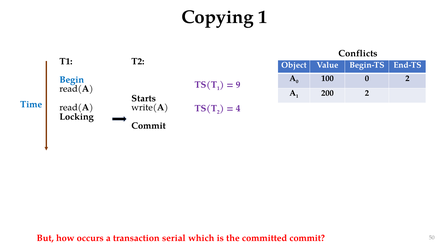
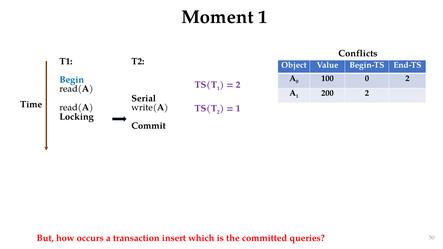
Copying: Copying -> Moment
9 at (238, 85): 9 -> 2
Starts: Starts -> Serial
Time colour: blue -> black
4 at (238, 108): 4 -> 1
serial: serial -> insert
committed commit: commit -> queries
